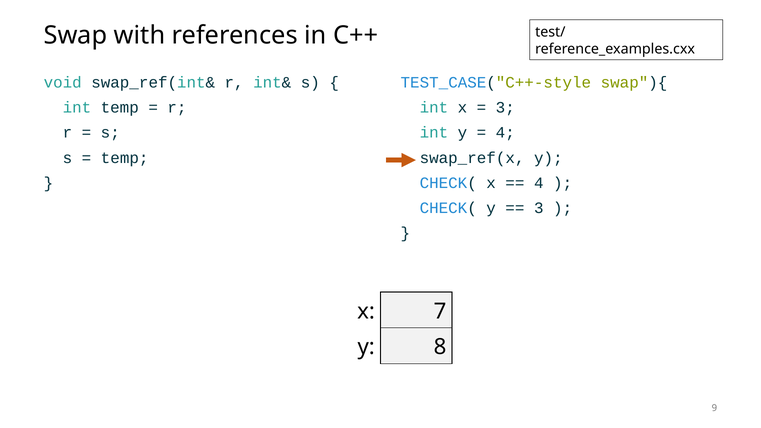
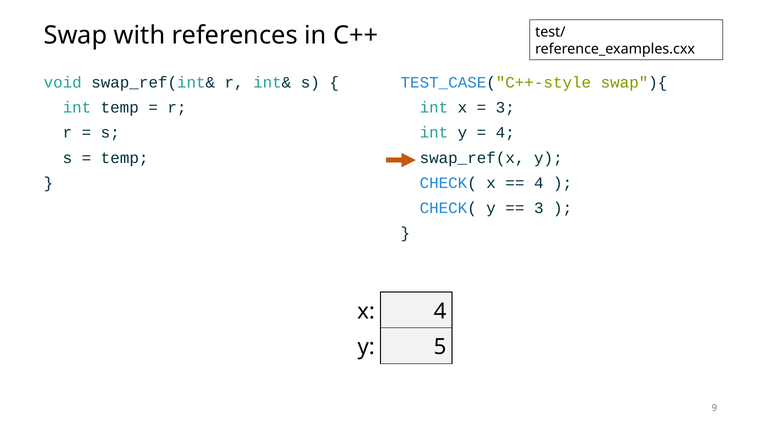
x 7: 7 -> 4
8: 8 -> 5
